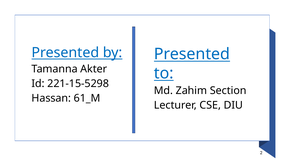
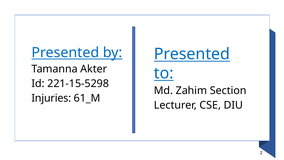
Hassan: Hassan -> Injuries
